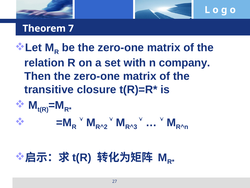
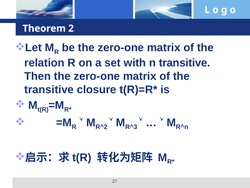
7: 7 -> 2
n company: company -> transitive
